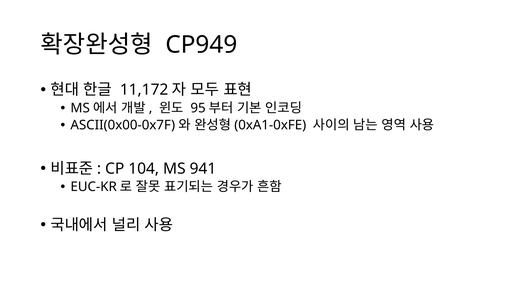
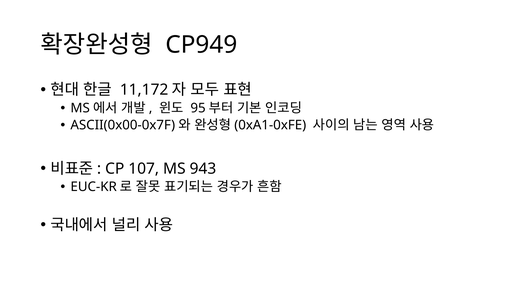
104: 104 -> 107
941: 941 -> 943
